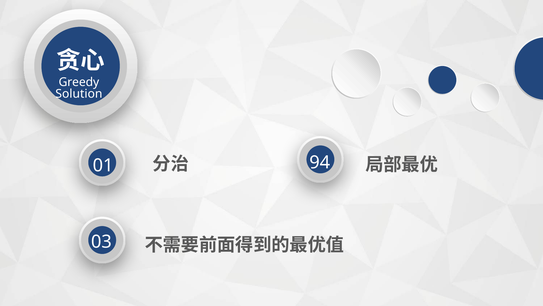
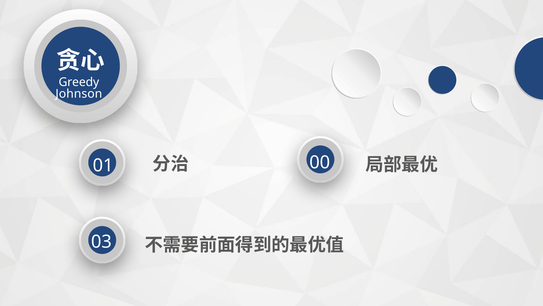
Solution: Solution -> Johnson
94: 94 -> 00
